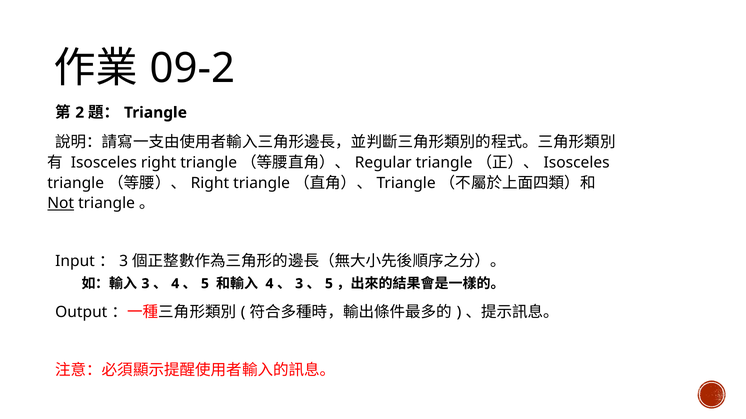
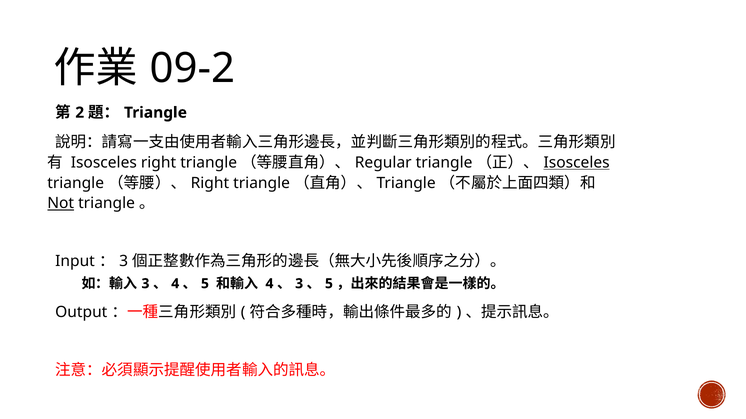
Isosceles at (577, 163) underline: none -> present
